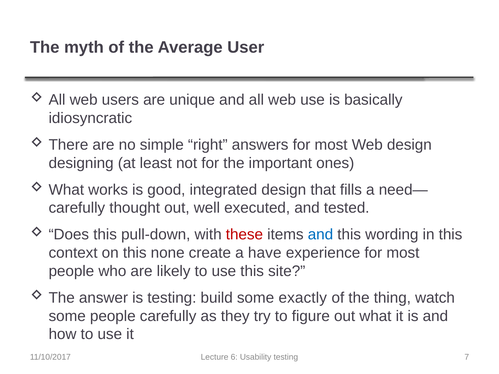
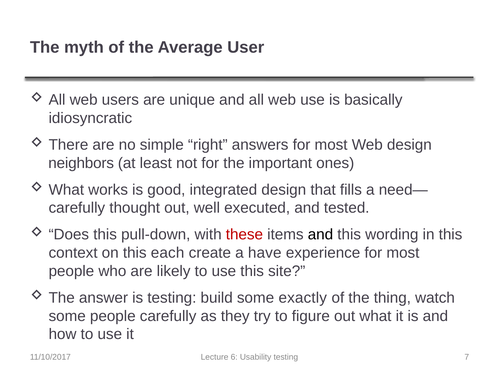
designing: designing -> neighbors
and at (320, 235) colour: blue -> black
none: none -> each
